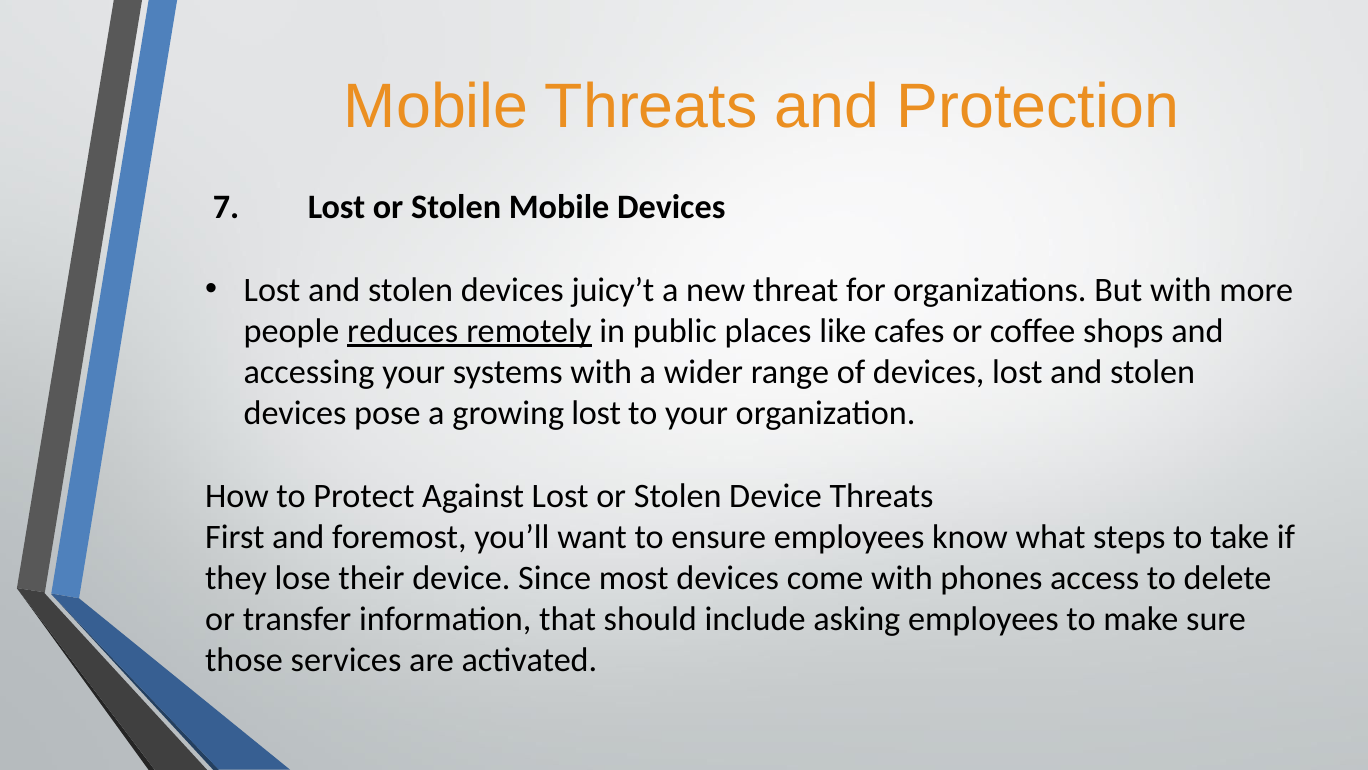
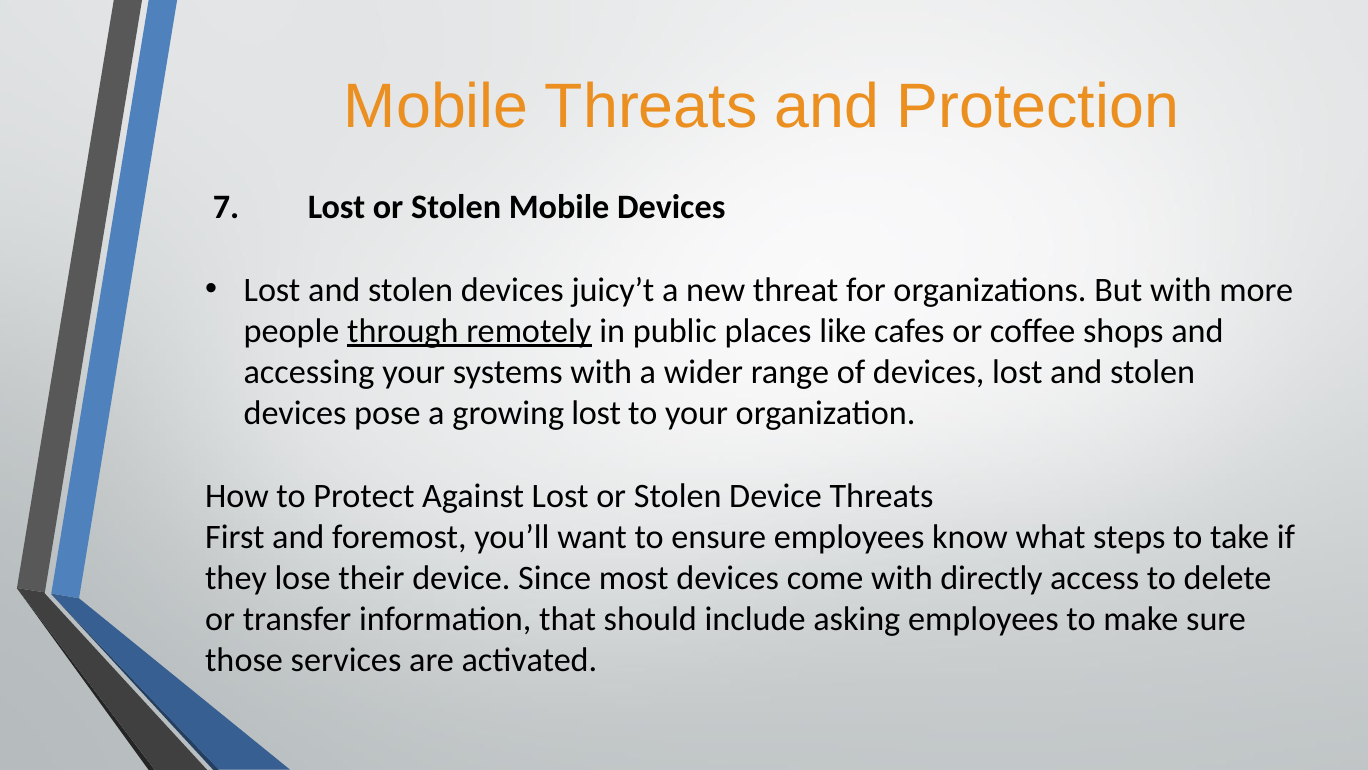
reduces: reduces -> through
phones: phones -> directly
